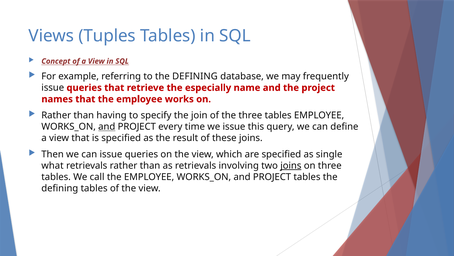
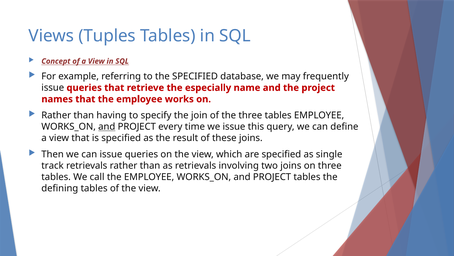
to the DEFINING: DEFINING -> SPECIFIED
what: what -> track
joins at (291, 165) underline: present -> none
